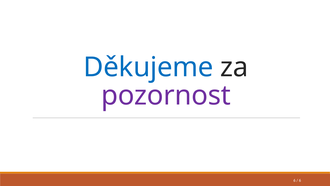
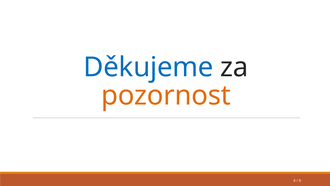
pozornost colour: purple -> orange
